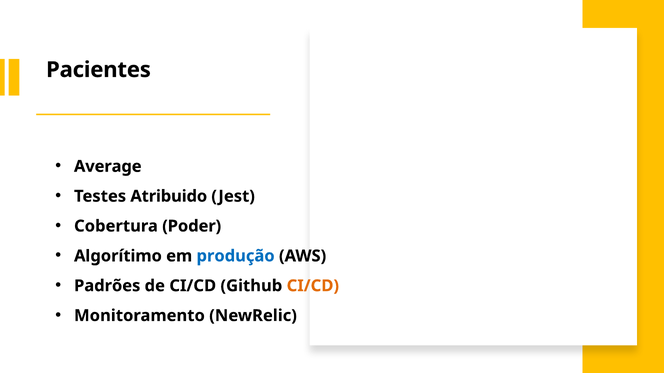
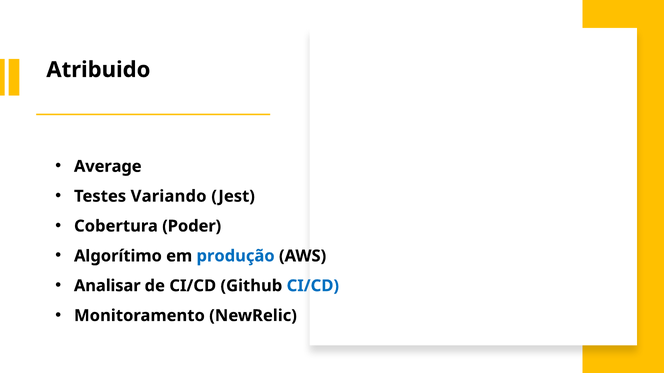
Pacientes: Pacientes -> Atribuido
Atribuido: Atribuido -> Variando
Padrões: Padrões -> Analisar
CI/CD at (313, 286) colour: orange -> blue
